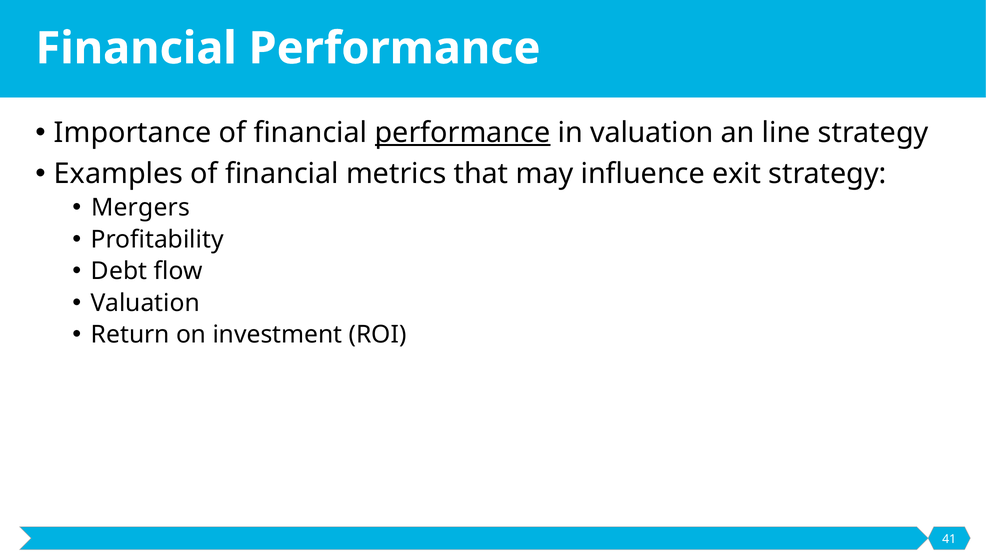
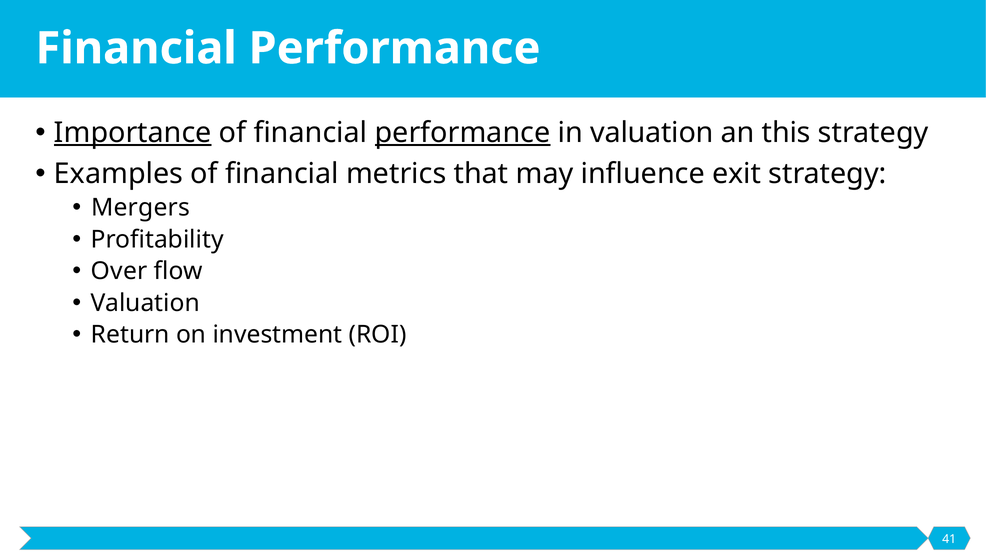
Importance underline: none -> present
line: line -> this
Debt: Debt -> Over
